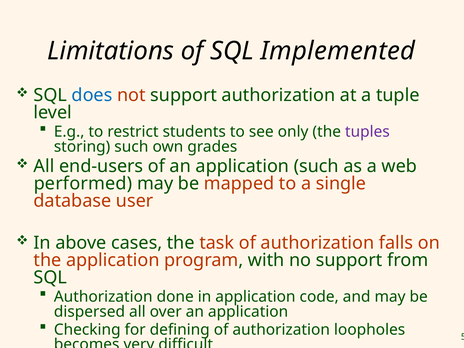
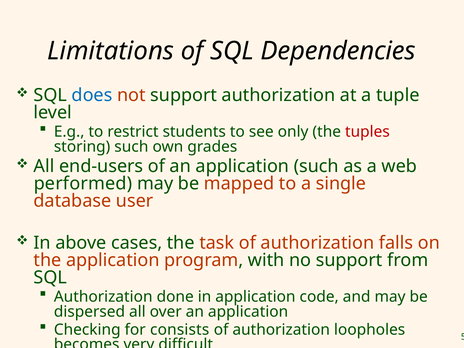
Implemented: Implemented -> Dependencies
tuples colour: purple -> red
defining: defining -> consists
